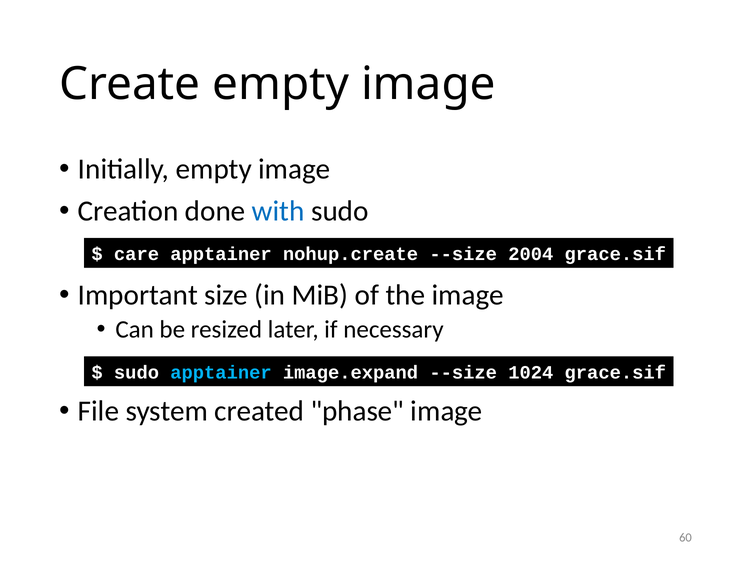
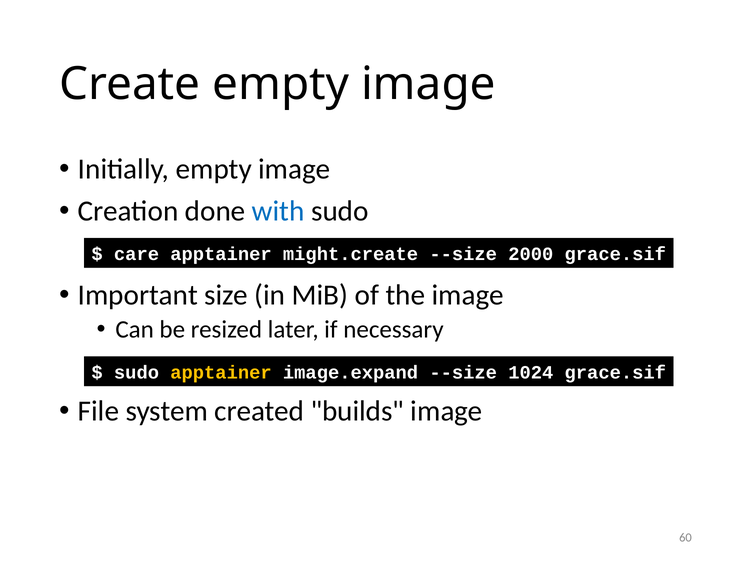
nohup.create: nohup.create -> might.create
2004: 2004 -> 2000
apptainer at (221, 373) colour: light blue -> yellow
phase: phase -> builds
